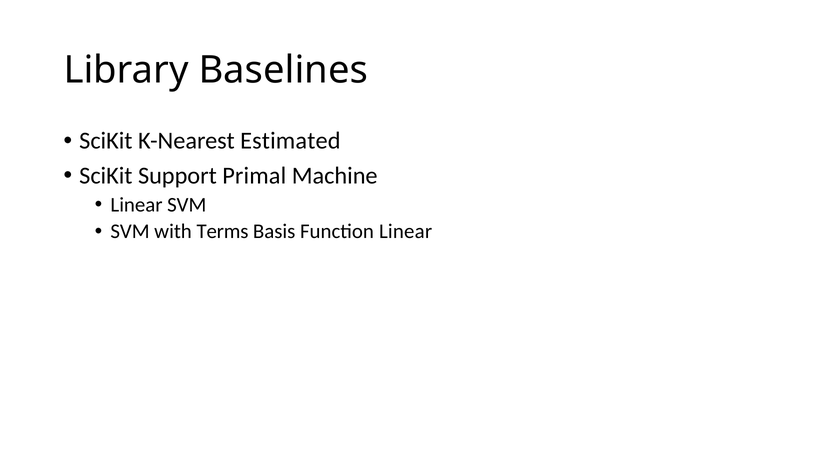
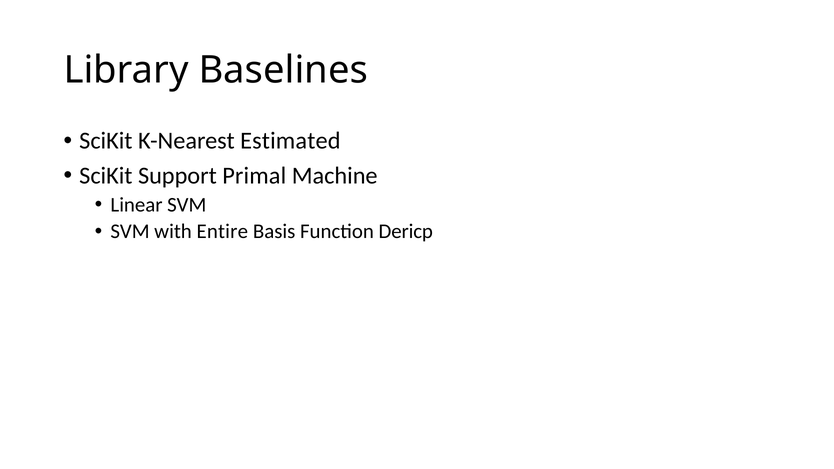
Terms: Terms -> Entire
Function Linear: Linear -> Dericp
